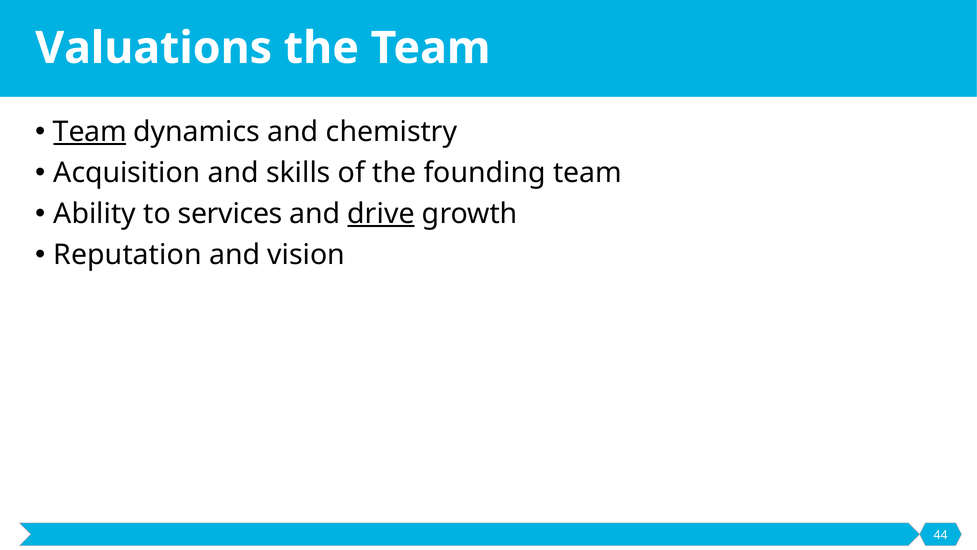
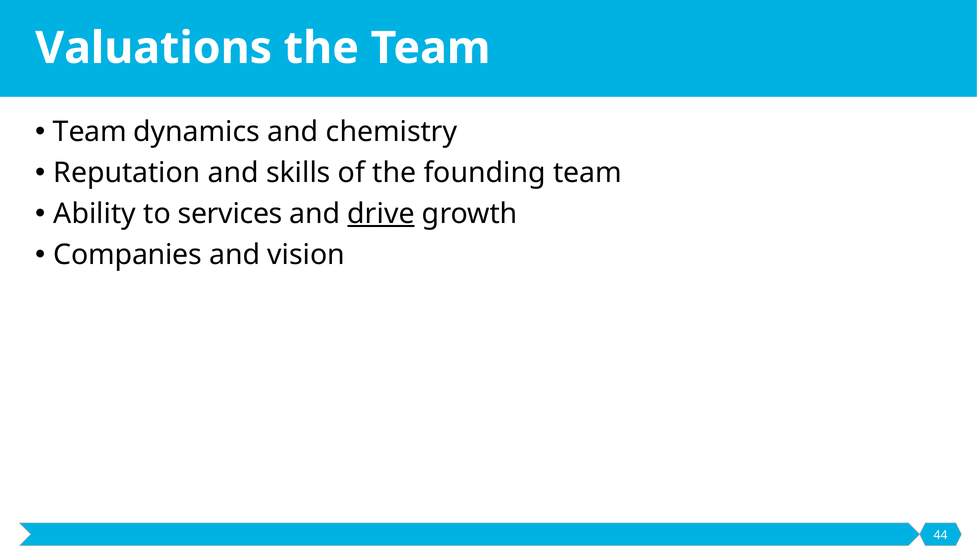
Team at (90, 132) underline: present -> none
Acquisition: Acquisition -> Reputation
Reputation: Reputation -> Companies
